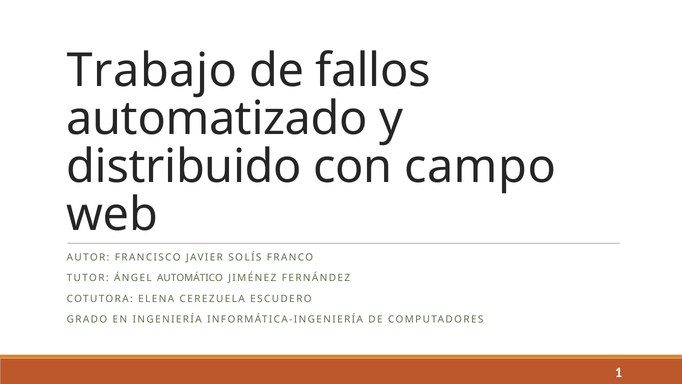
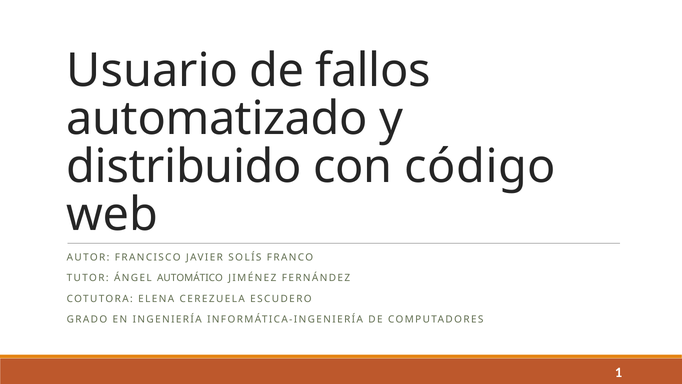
Trabajo: Trabajo -> Usuario
campo: campo -> código
